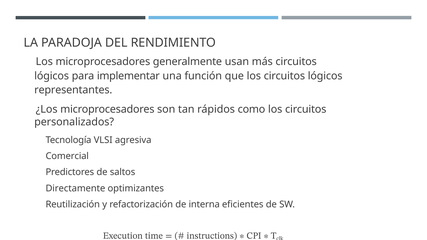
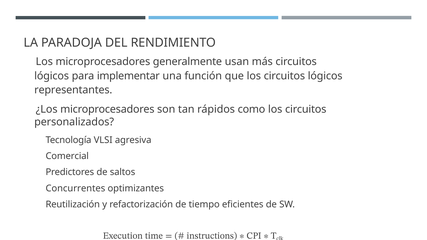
Directamente: Directamente -> Concurrentes
interna: interna -> tiempo
